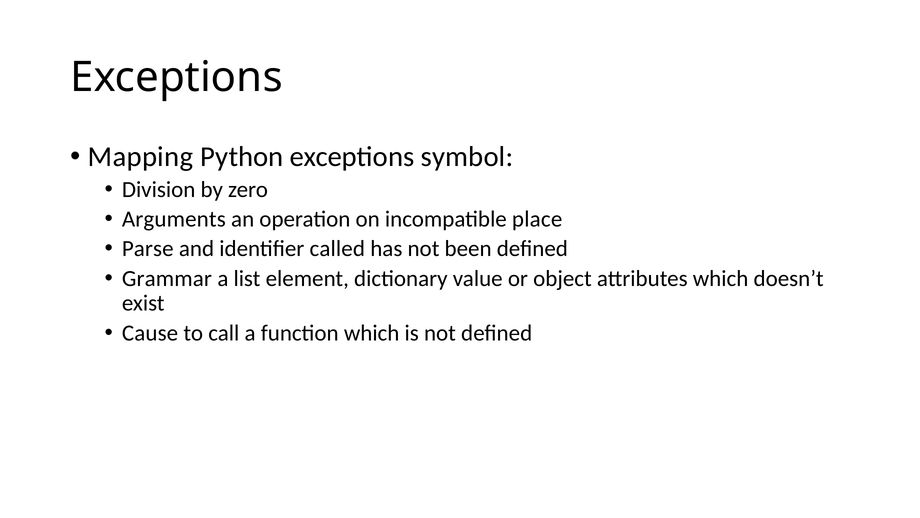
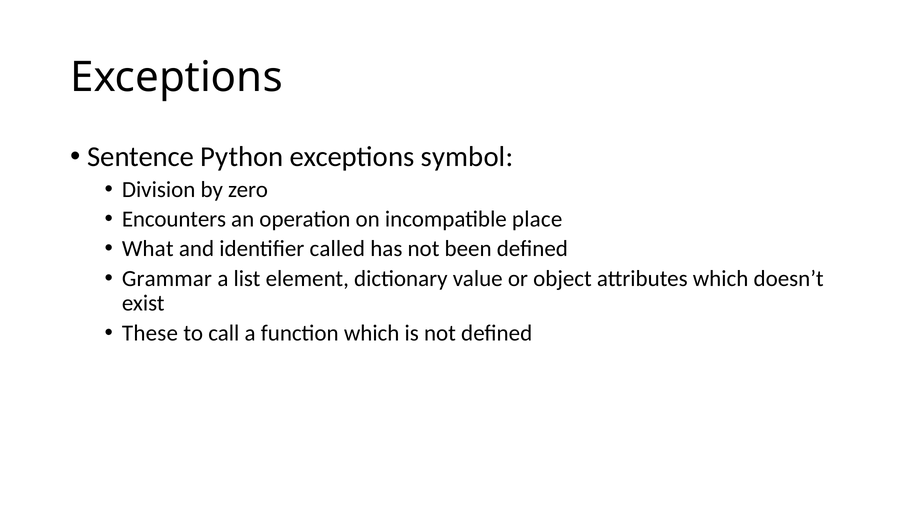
Mapping: Mapping -> Sentence
Arguments: Arguments -> Encounters
Parse: Parse -> What
Cause: Cause -> These
